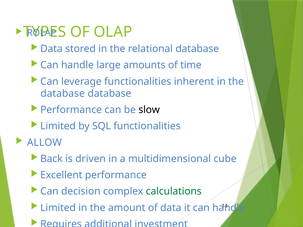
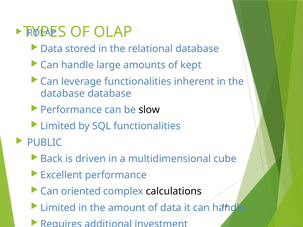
time: time -> kept
ALLOW: ALLOW -> PUBLIC
decision: decision -> oriented
calculations colour: green -> black
